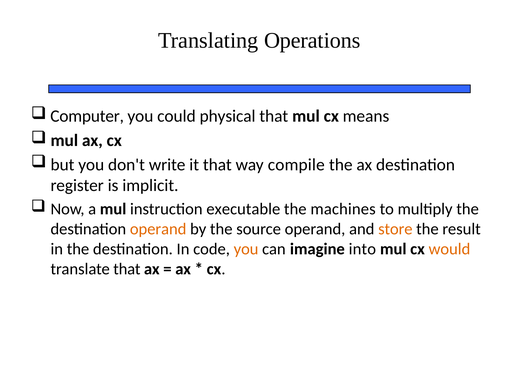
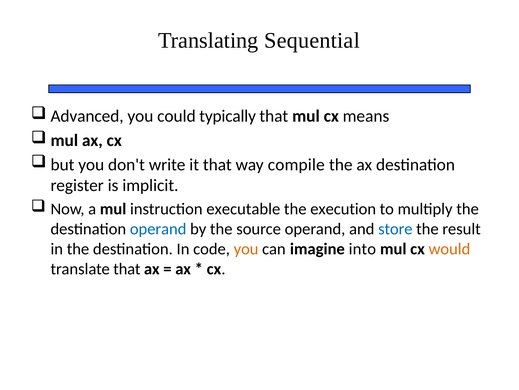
Operations: Operations -> Sequential
Computer: Computer -> Advanced
physical: physical -> typically
machines: machines -> execution
operand at (158, 229) colour: orange -> blue
store colour: orange -> blue
